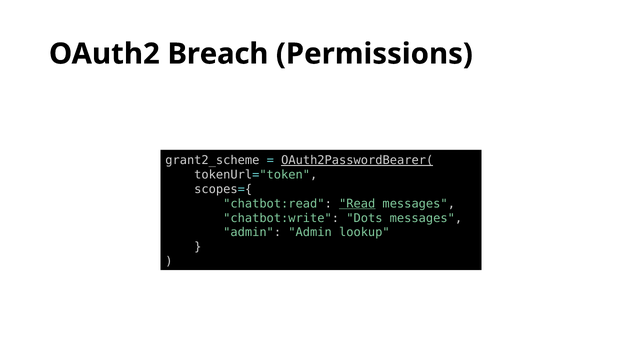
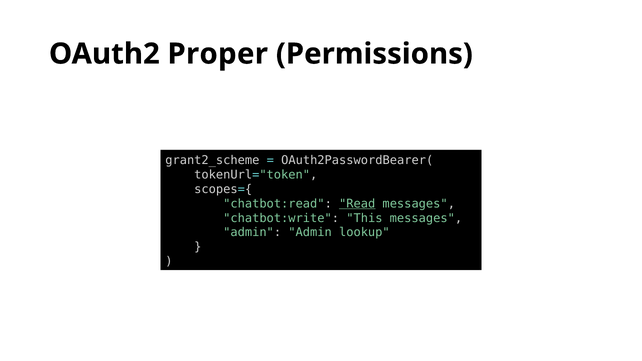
Breach: Breach -> Proper
OAuth2PasswordBearer( underline: present -> none
Dots: Dots -> This
